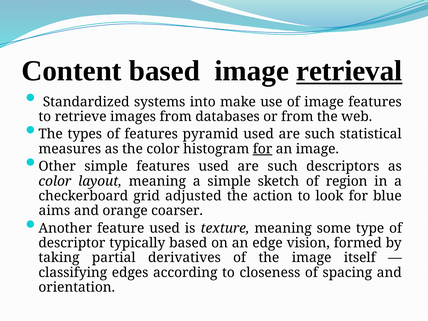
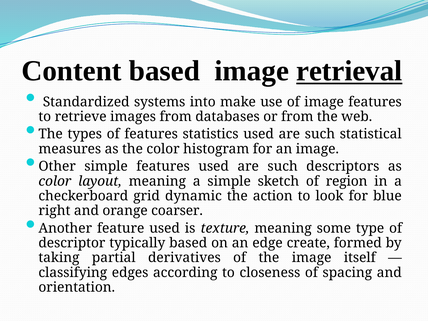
pyramid: pyramid -> statistics
for at (263, 149) underline: present -> none
adjusted: adjusted -> dynamic
aims: aims -> right
vision: vision -> create
